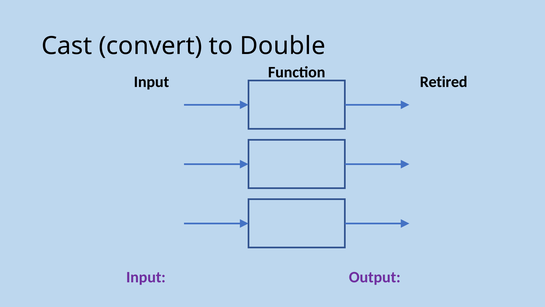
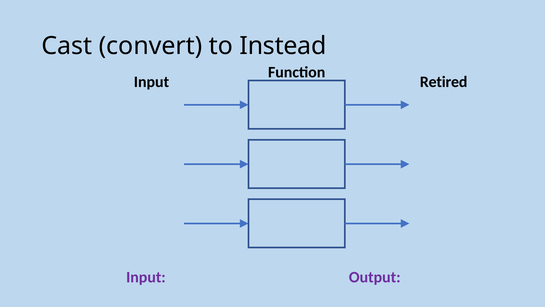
Double: Double -> Instead
